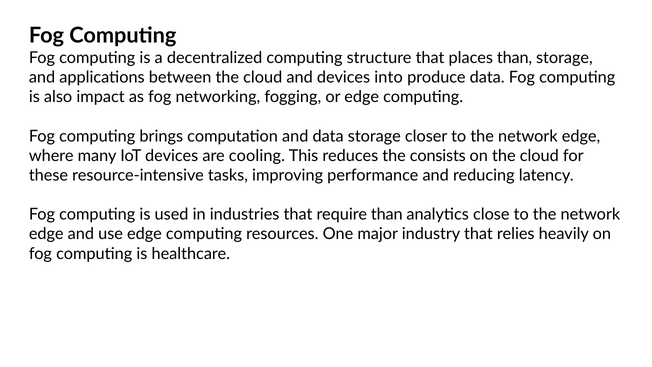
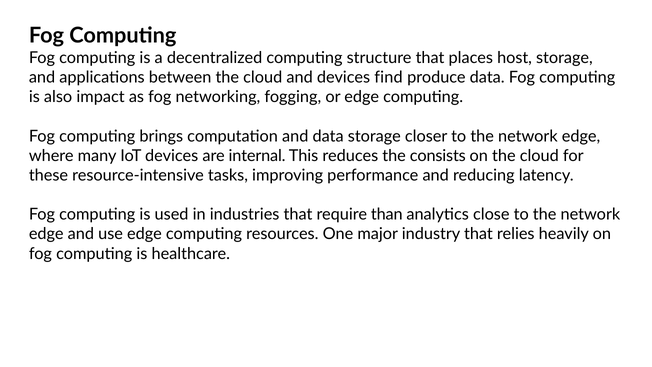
places than: than -> host
into: into -> find
cooling: cooling -> internal
